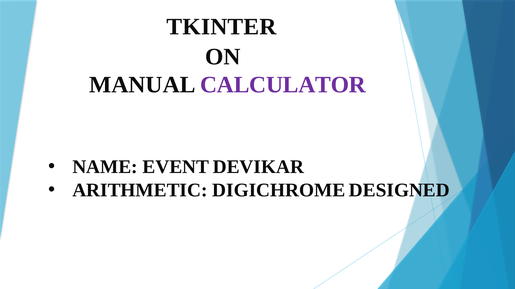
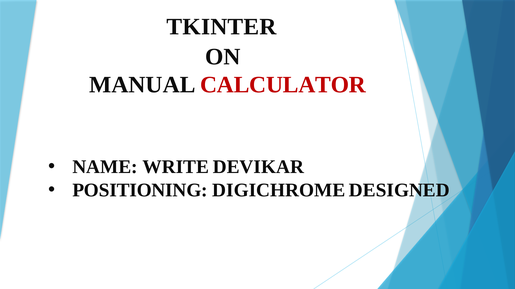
CALCULATOR colour: purple -> red
EVENT: EVENT -> WRITE
ARITHMETIC: ARITHMETIC -> POSITIONING
